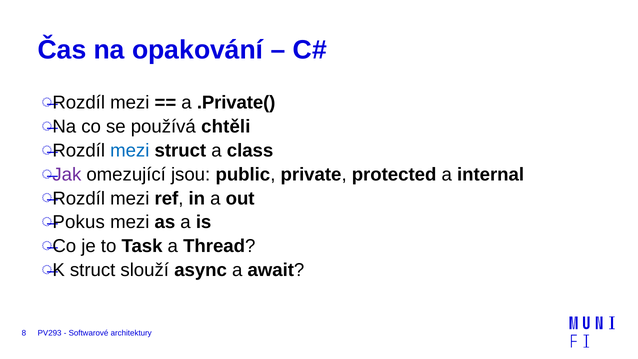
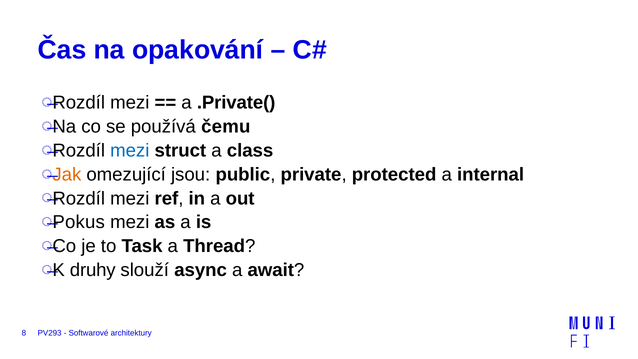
chtěli: chtěli -> čemu
Jak colour: purple -> orange
K struct: struct -> druhy
